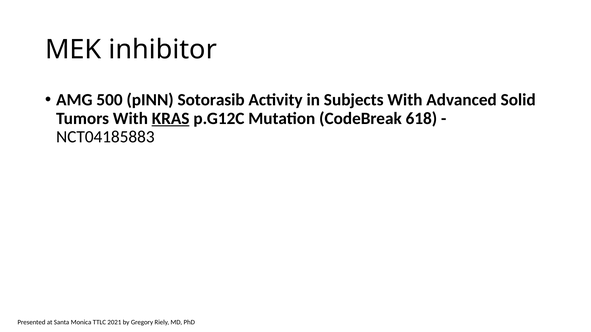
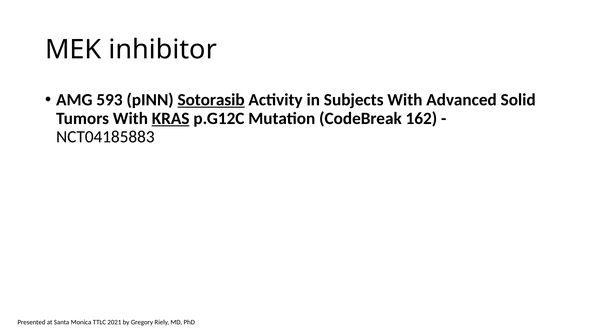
500: 500 -> 593
Sotorasib underline: none -> present
618: 618 -> 162
